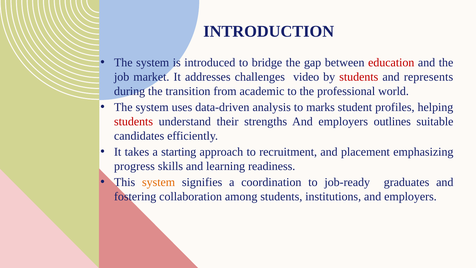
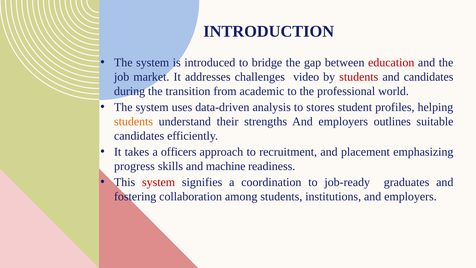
and represents: represents -> candidates
marks: marks -> stores
students at (134, 121) colour: red -> orange
starting: starting -> officers
learning: learning -> machine
system at (159, 182) colour: orange -> red
